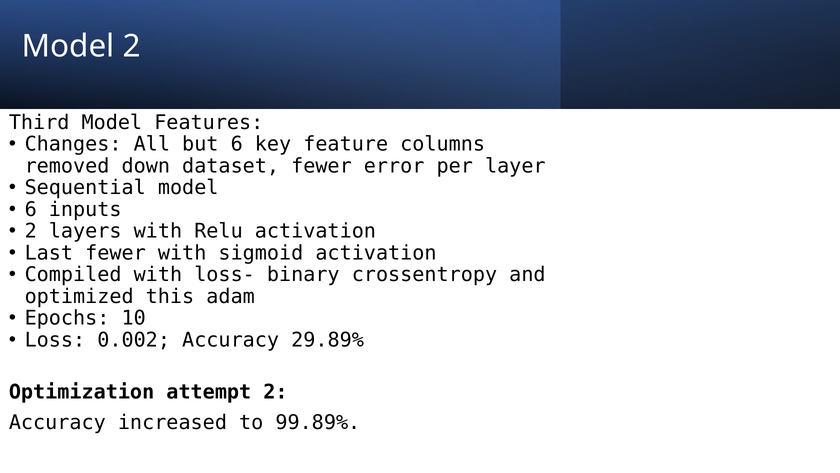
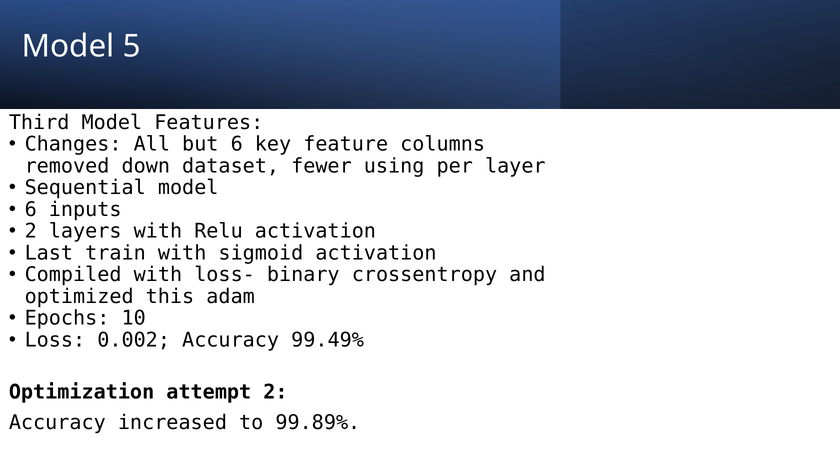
Model 2: 2 -> 5
error: error -> using
Last fewer: fewer -> train
29.89%: 29.89% -> 99.49%
